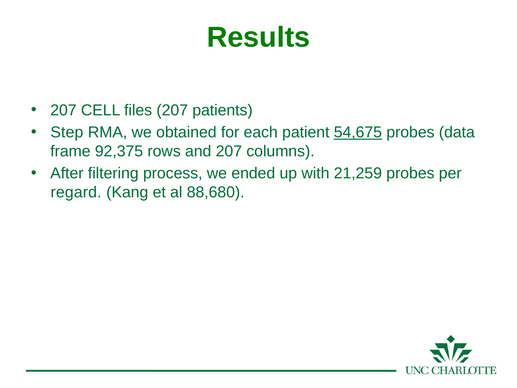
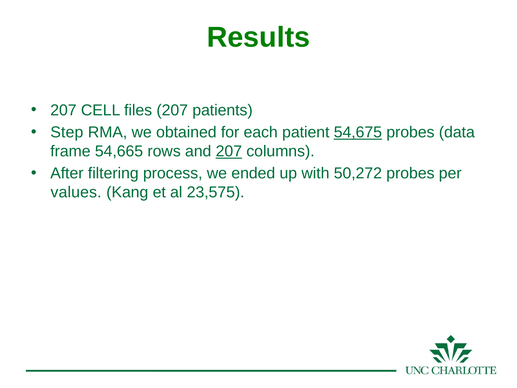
92,375: 92,375 -> 54,665
207 at (229, 151) underline: none -> present
21,259: 21,259 -> 50,272
regard: regard -> values
88,680: 88,680 -> 23,575
